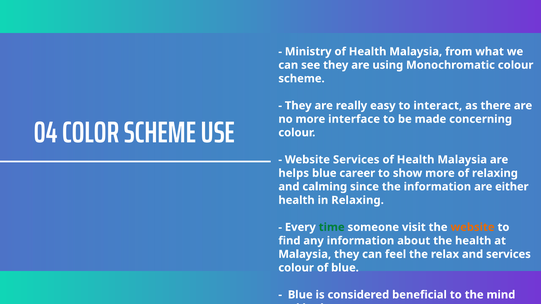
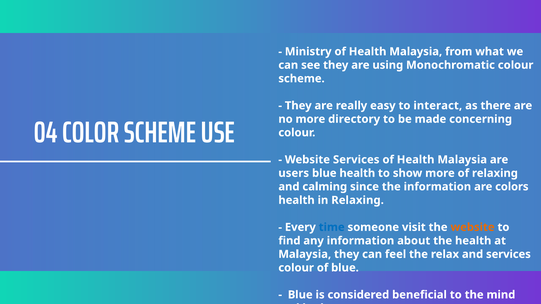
interface: interface -> directory
helps: helps -> users
blue career: career -> health
either: either -> colors
time colour: green -> blue
